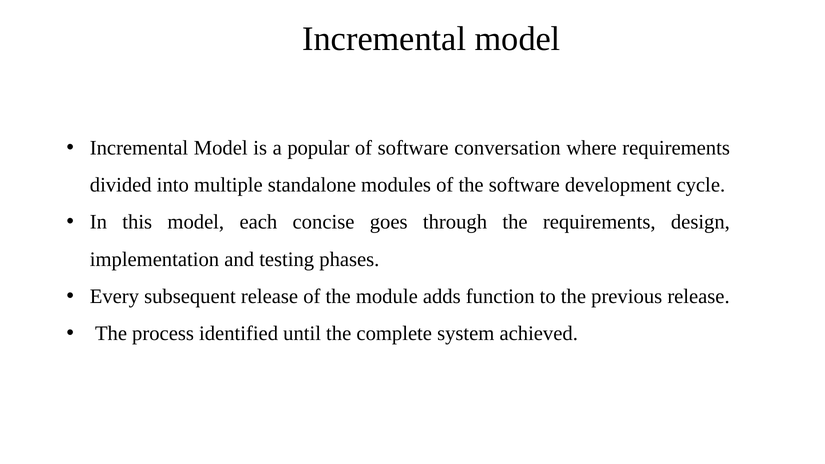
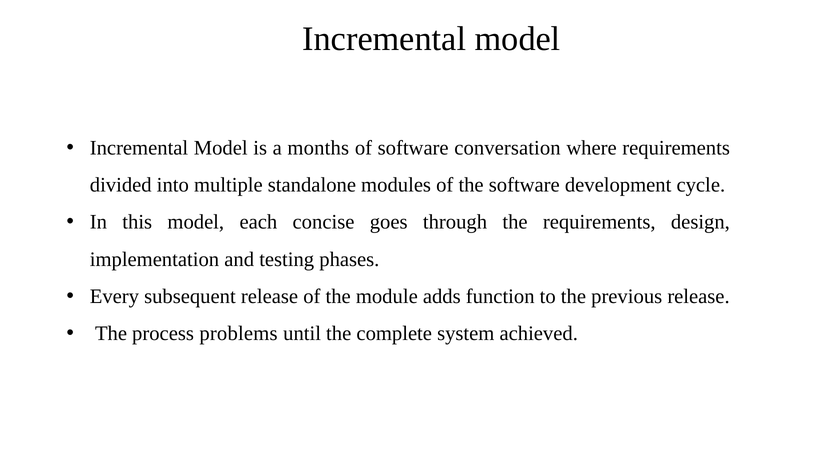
popular: popular -> months
identified: identified -> problems
